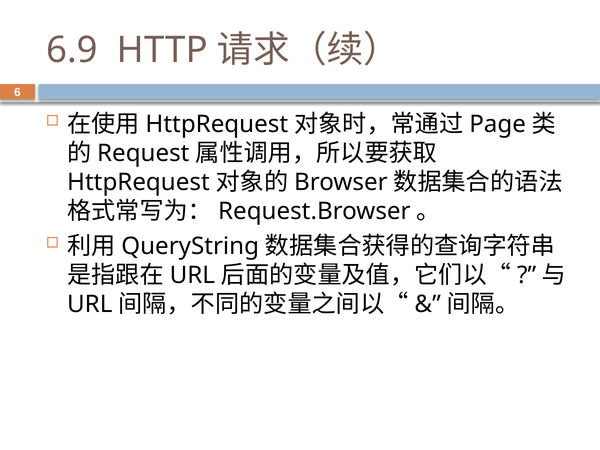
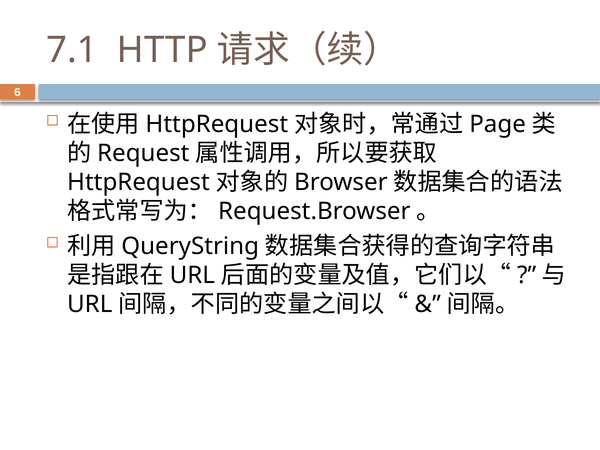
6.9: 6.9 -> 7.1
